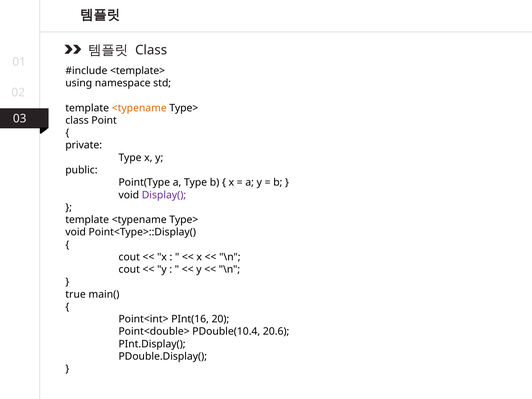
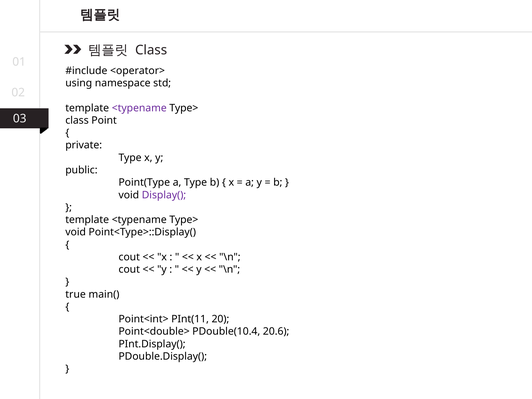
<template>: <template> -> <operator>
<typename at (139, 108) colour: orange -> purple
PInt(16: PInt(16 -> PInt(11
